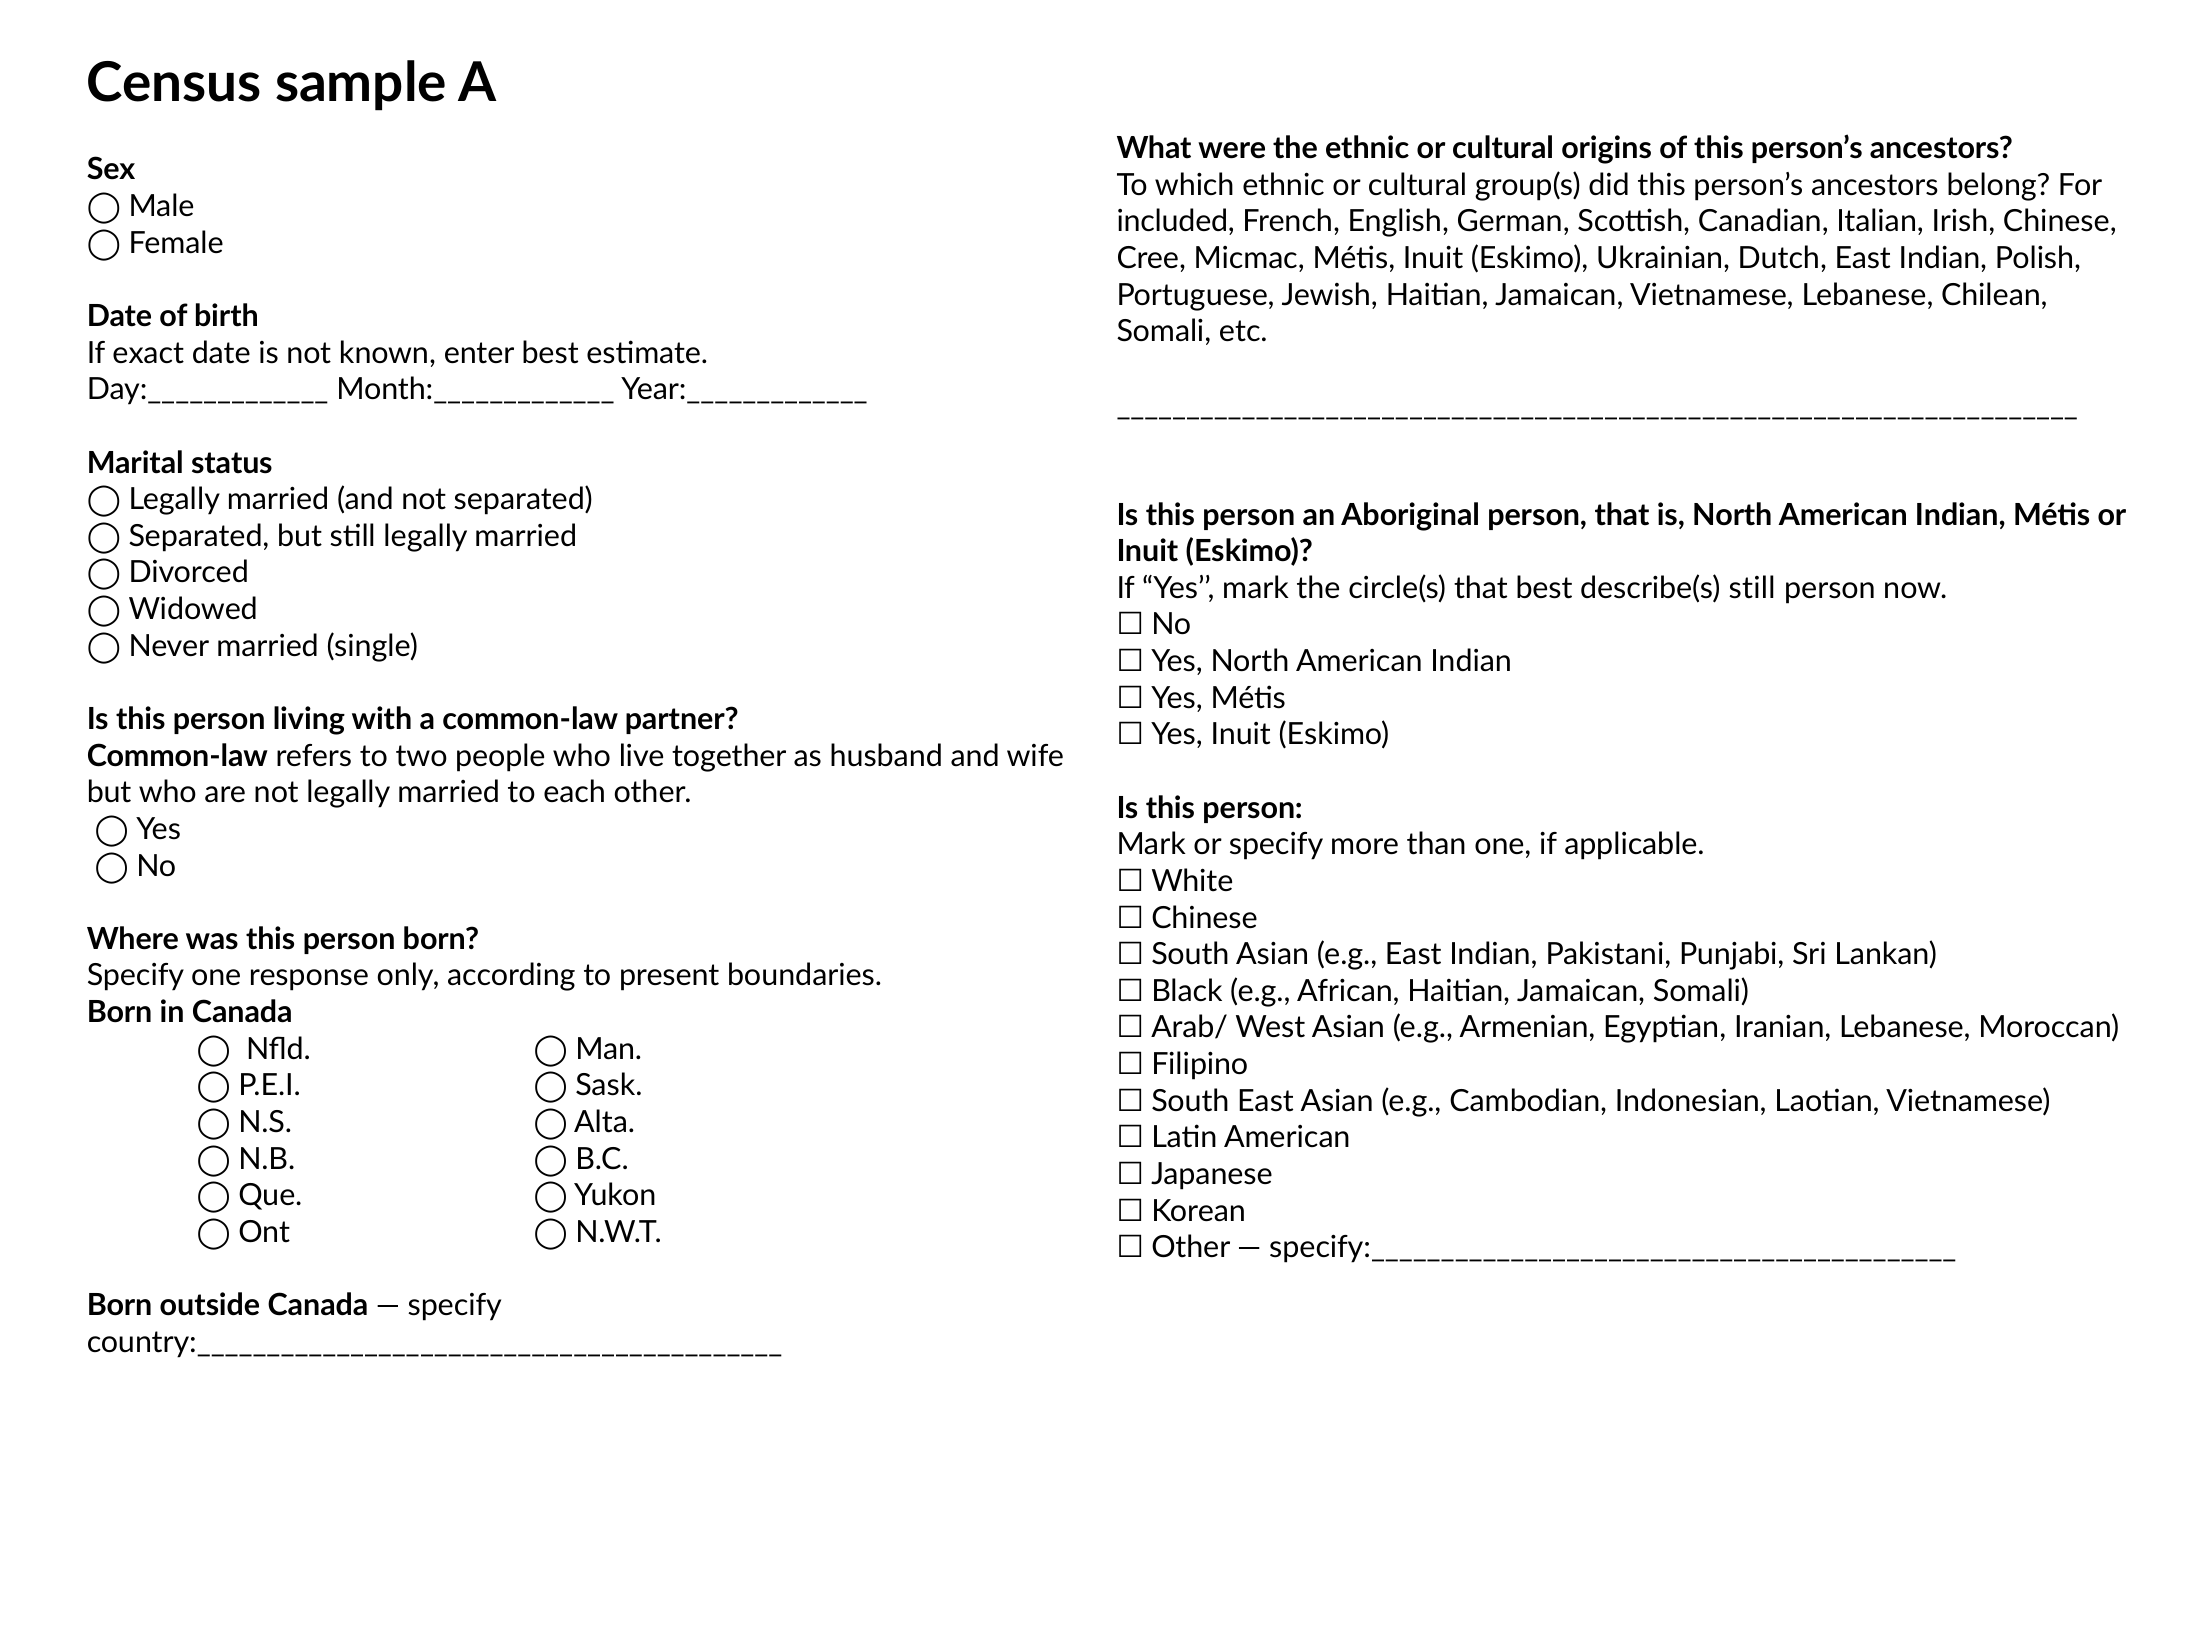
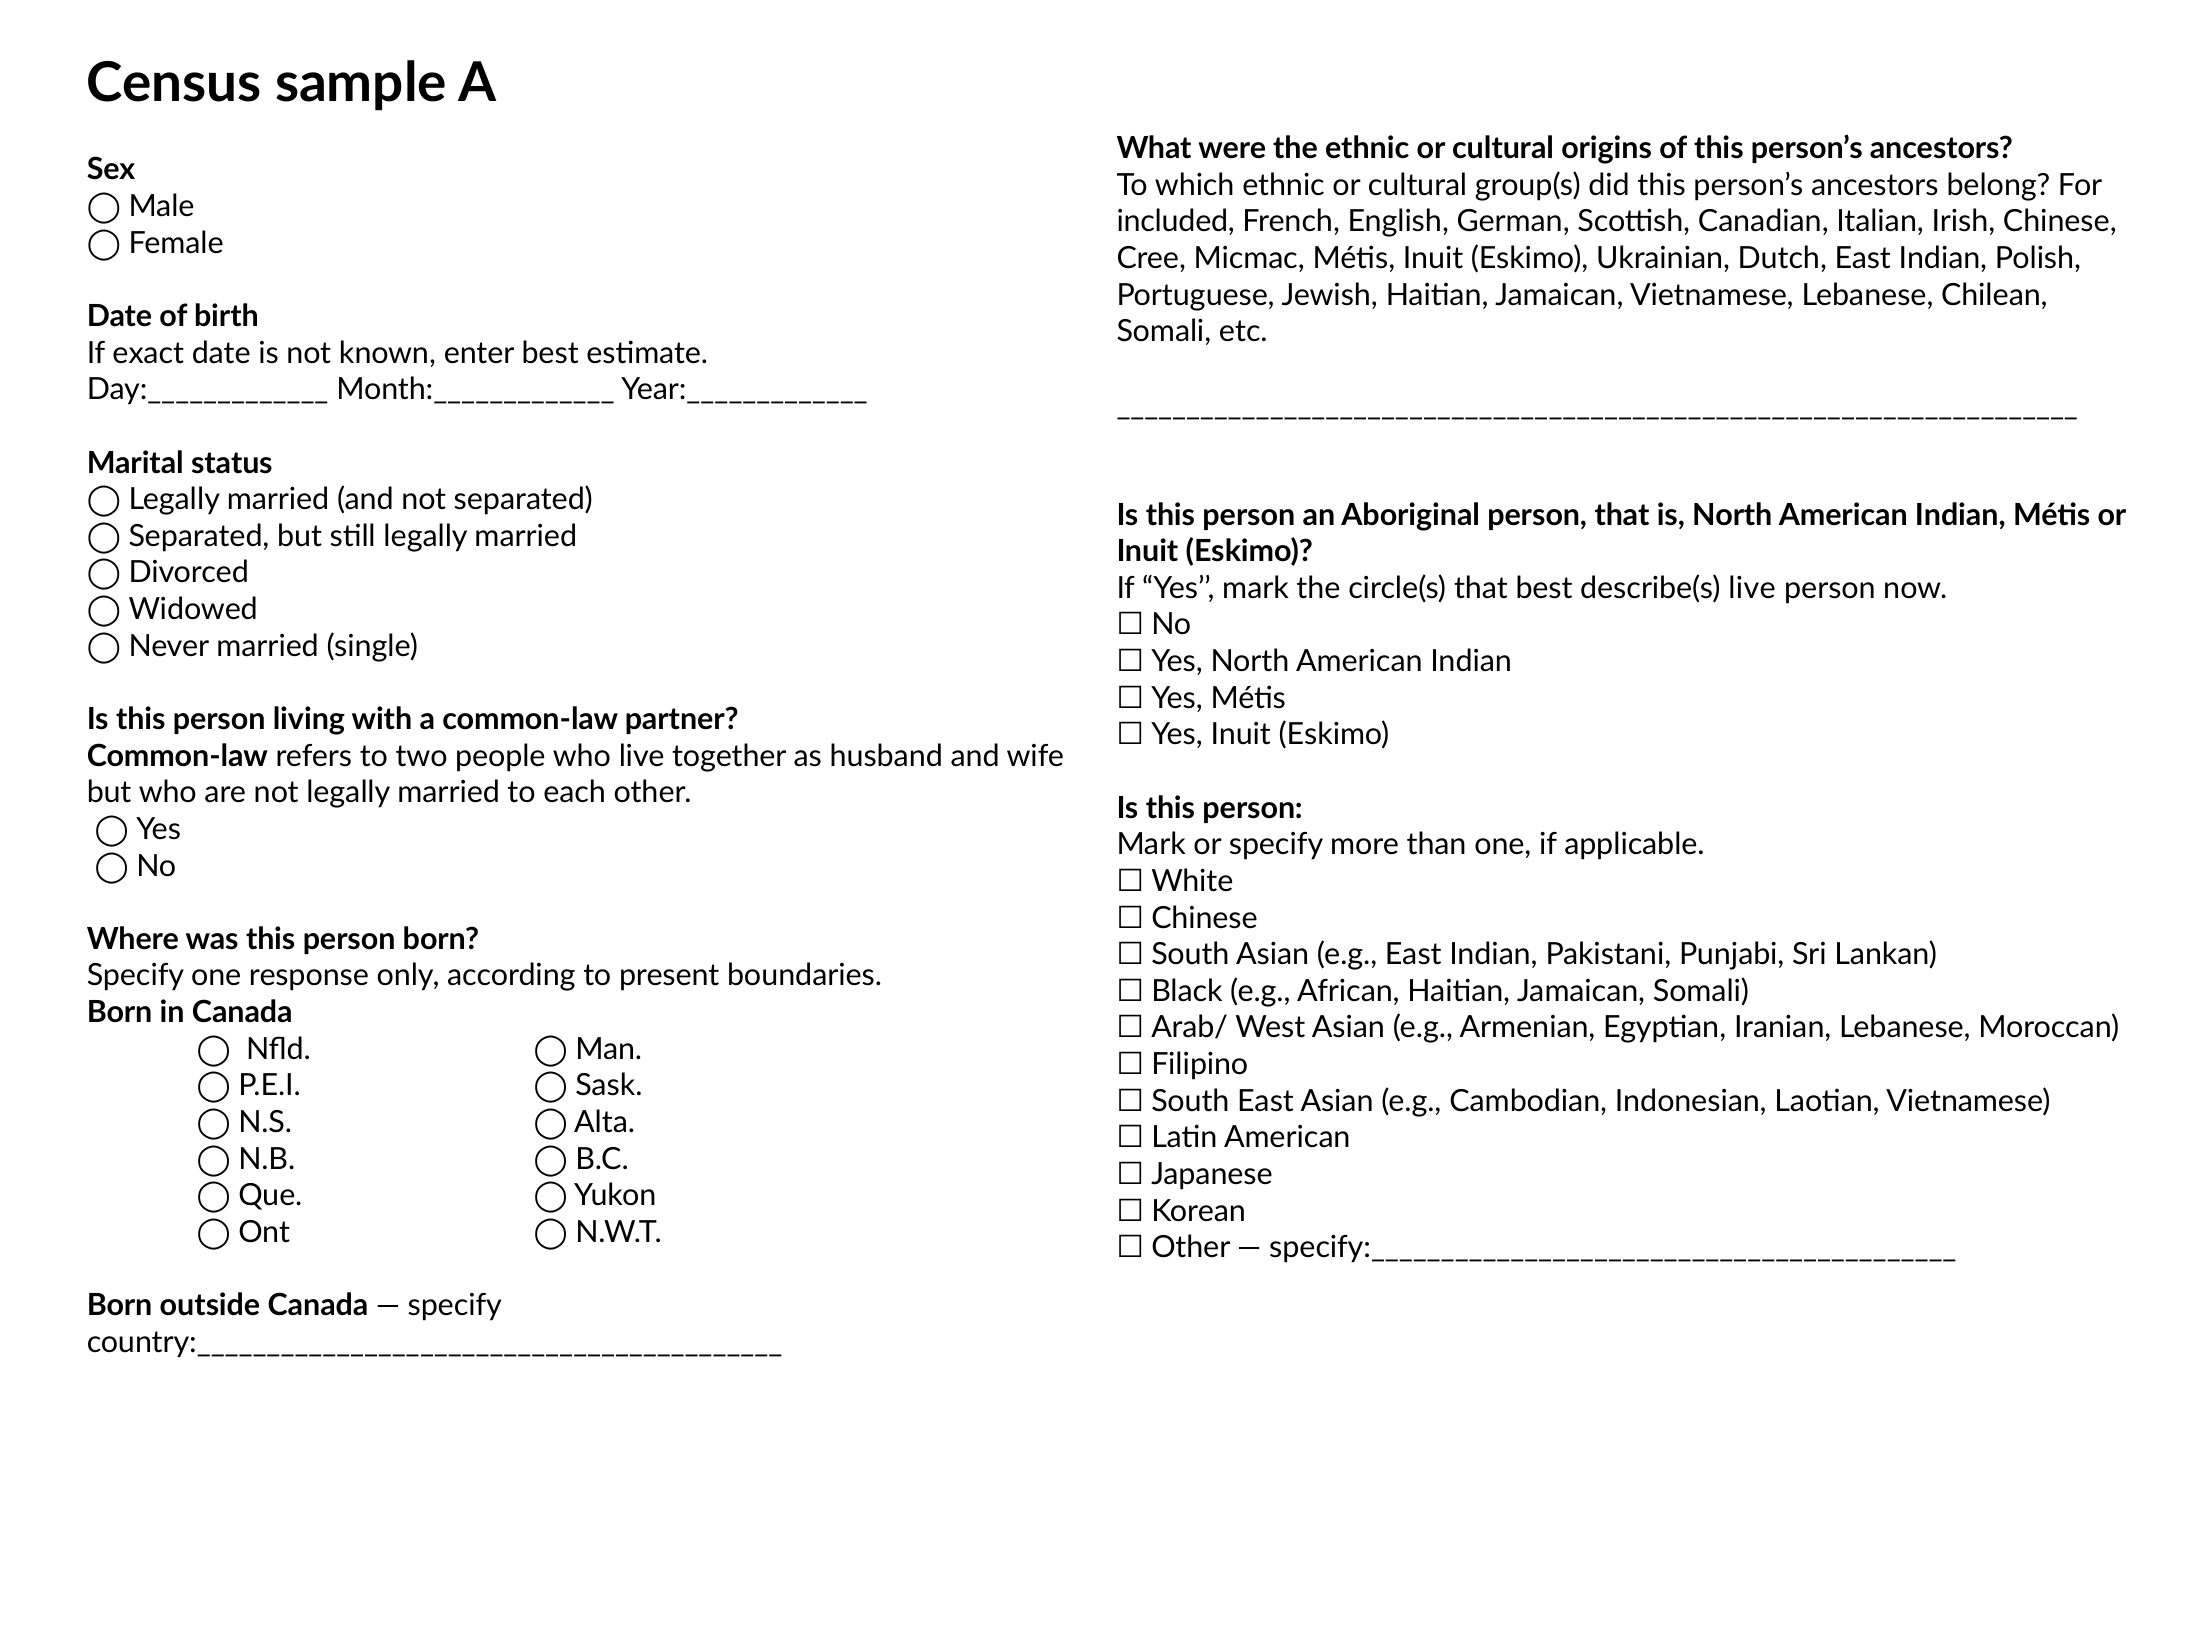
describe(s still: still -> live
